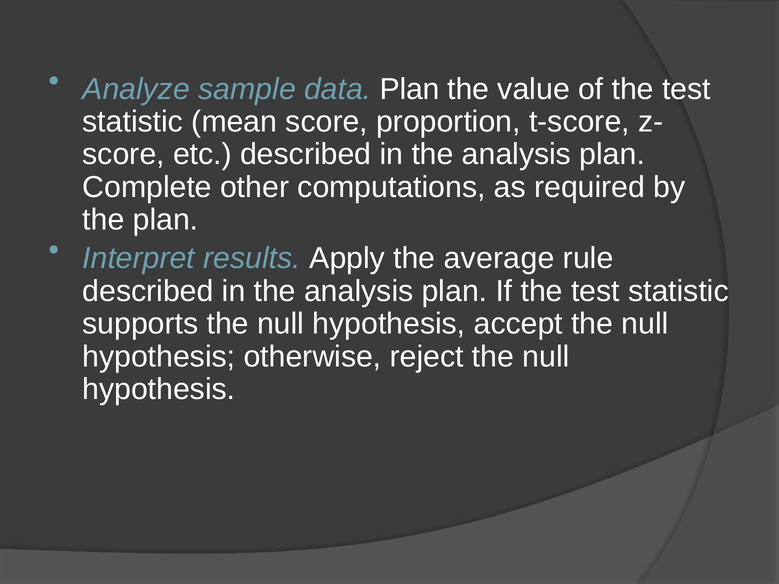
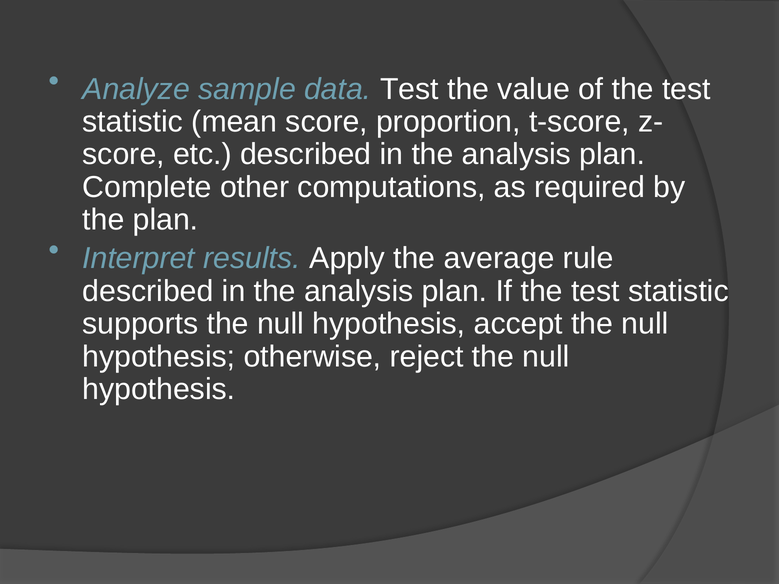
data Plan: Plan -> Test
